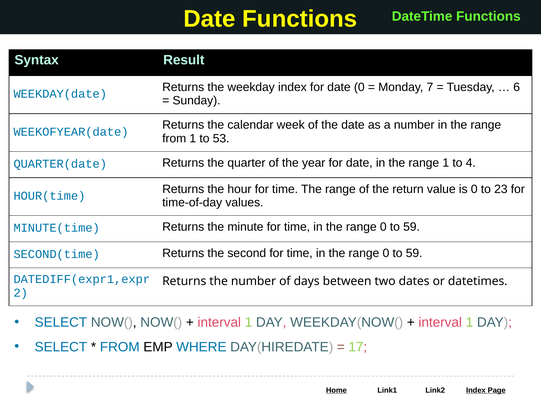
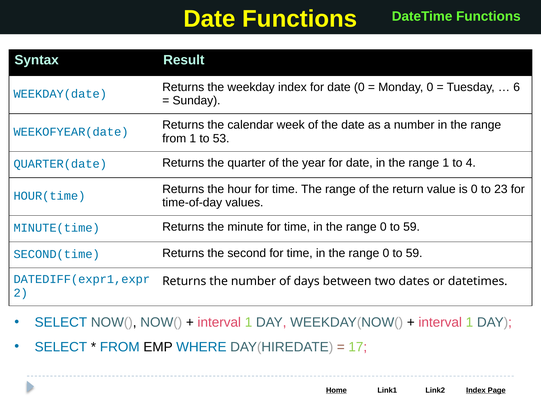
Monday 7: 7 -> 0
